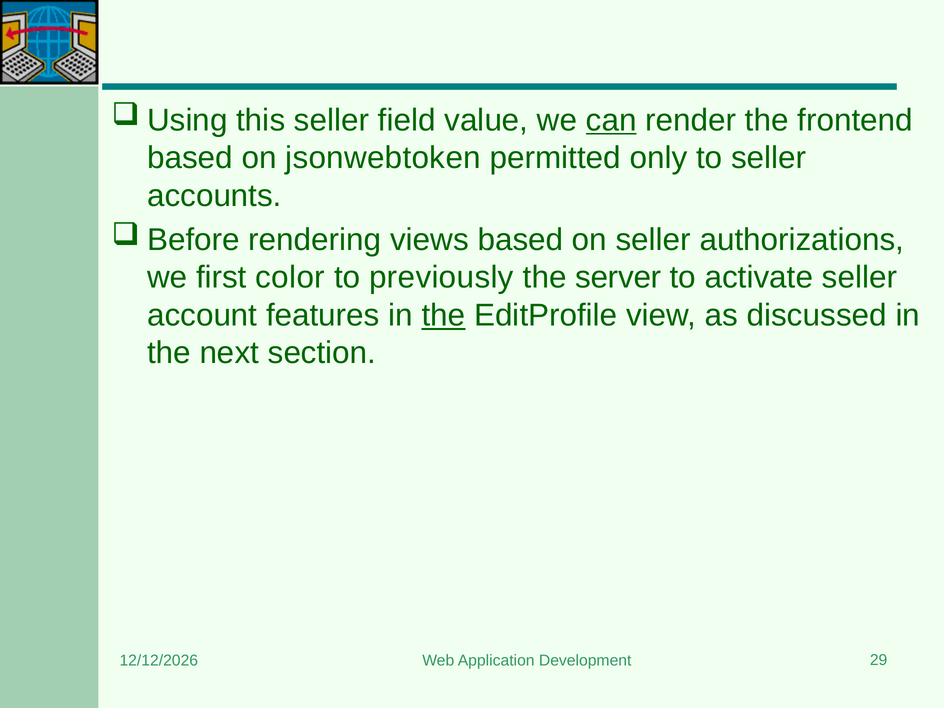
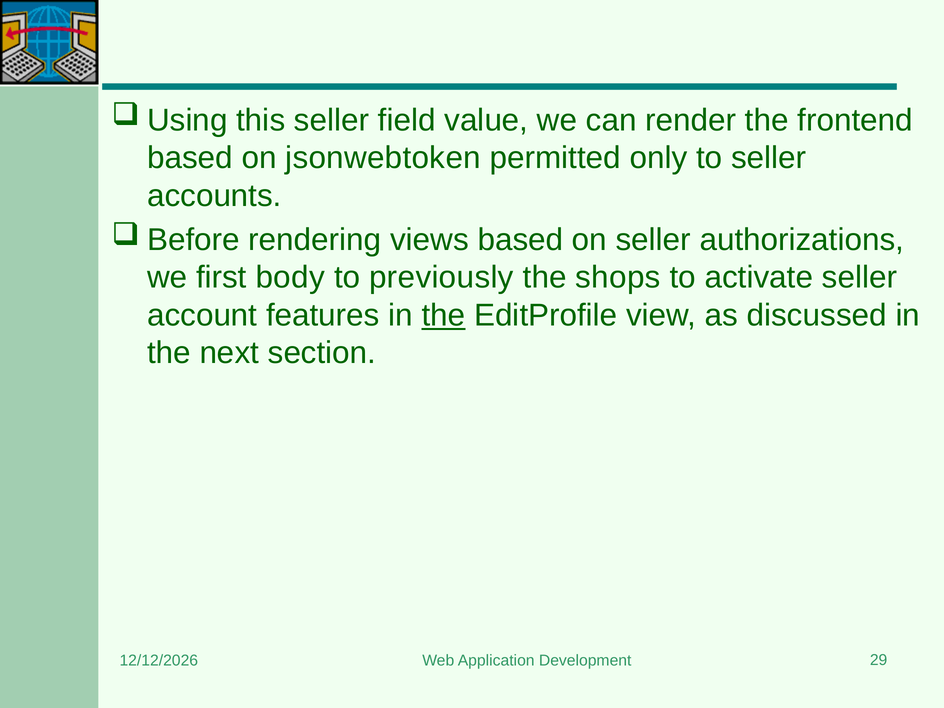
can underline: present -> none
color: color -> body
server: server -> shops
